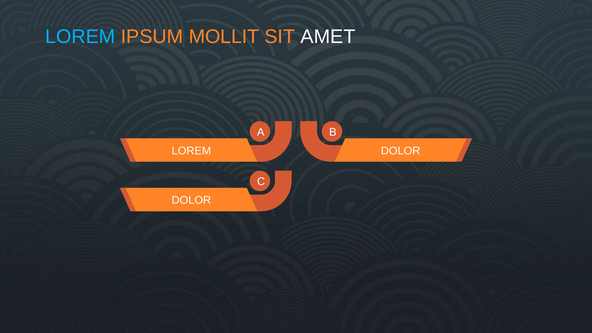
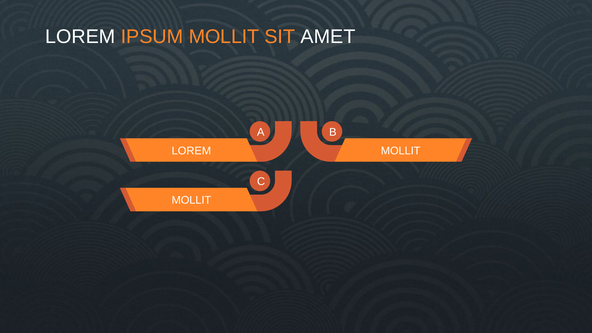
LOREM at (80, 37) colour: light blue -> white
DOLOR at (401, 151): DOLOR -> MOLLIT
DOLOR at (191, 200): DOLOR -> MOLLIT
